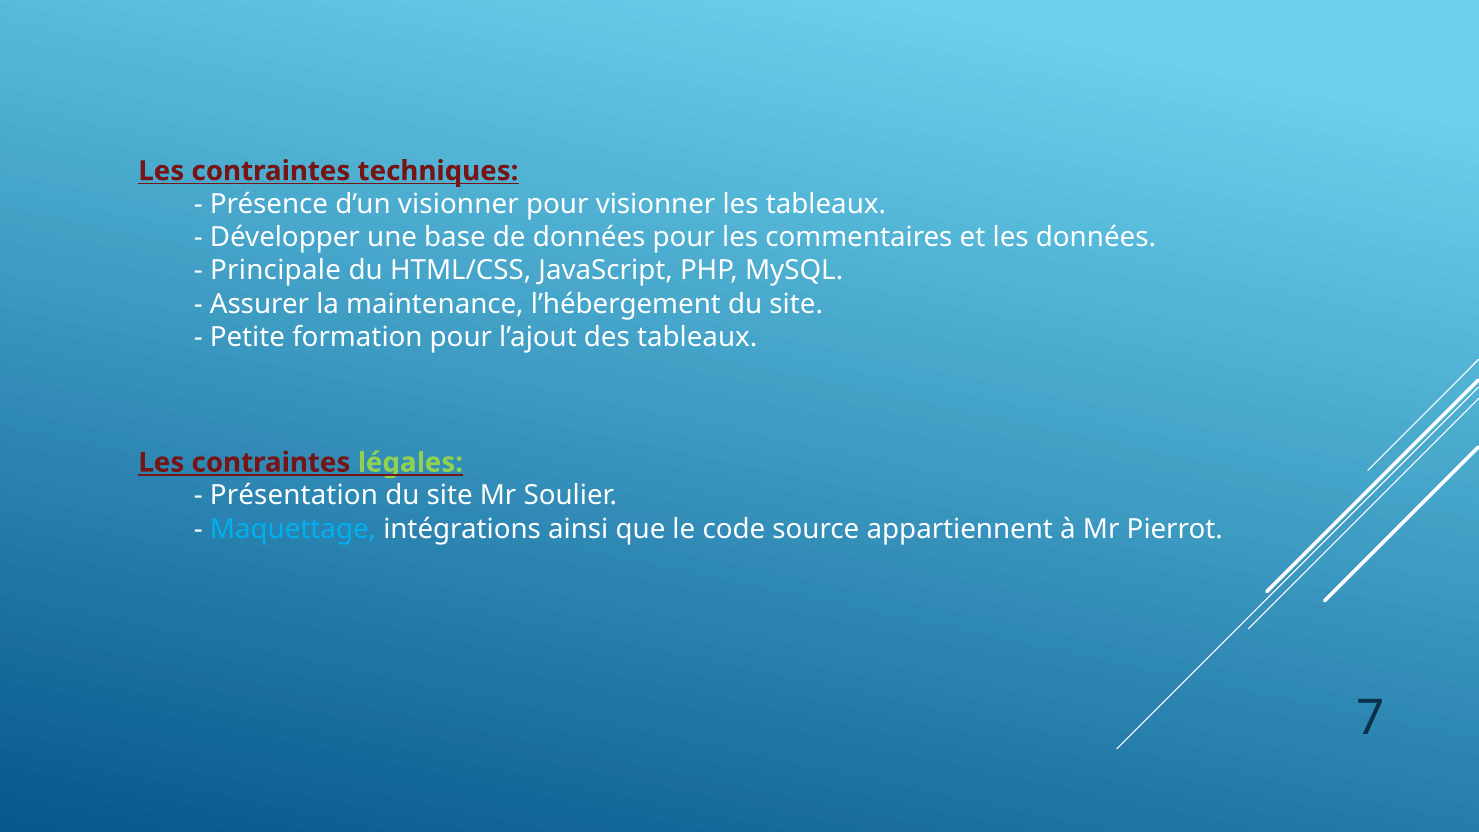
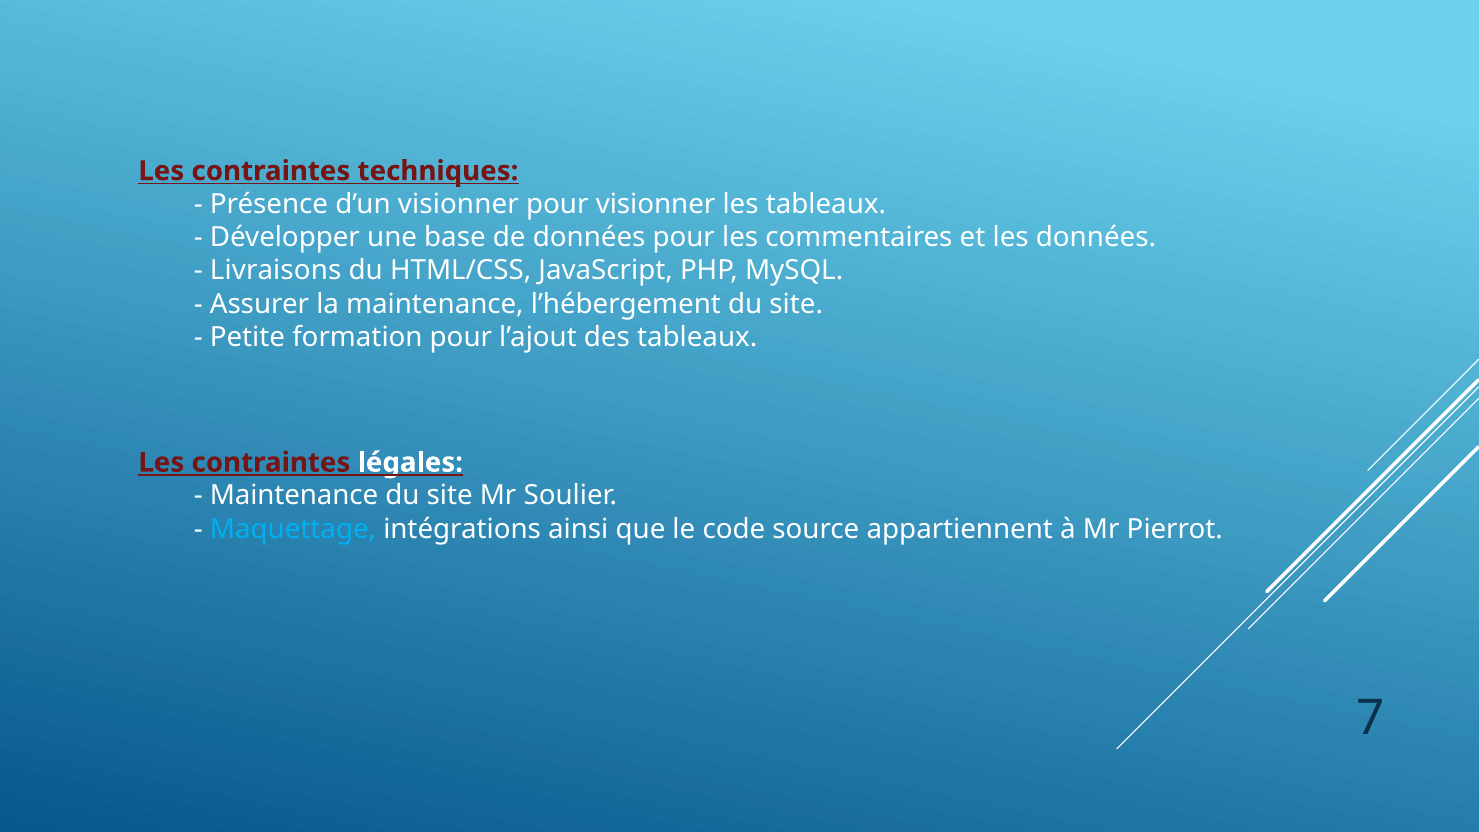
Principale: Principale -> Livraisons
légales colour: light green -> white
Présentation at (294, 496): Présentation -> Maintenance
